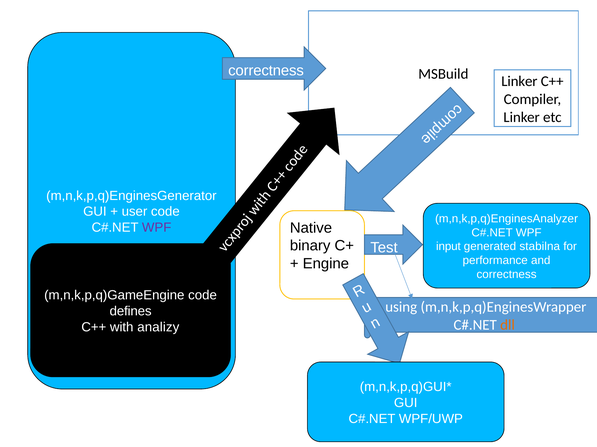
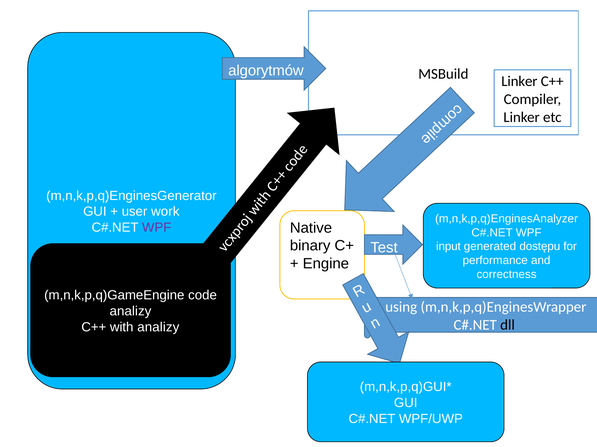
correctness at (266, 71): correctness -> algorytmów
user code: code -> work
stabilna: stabilna -> dostępu
defines at (131, 312): defines -> analizy
dll colour: orange -> black
